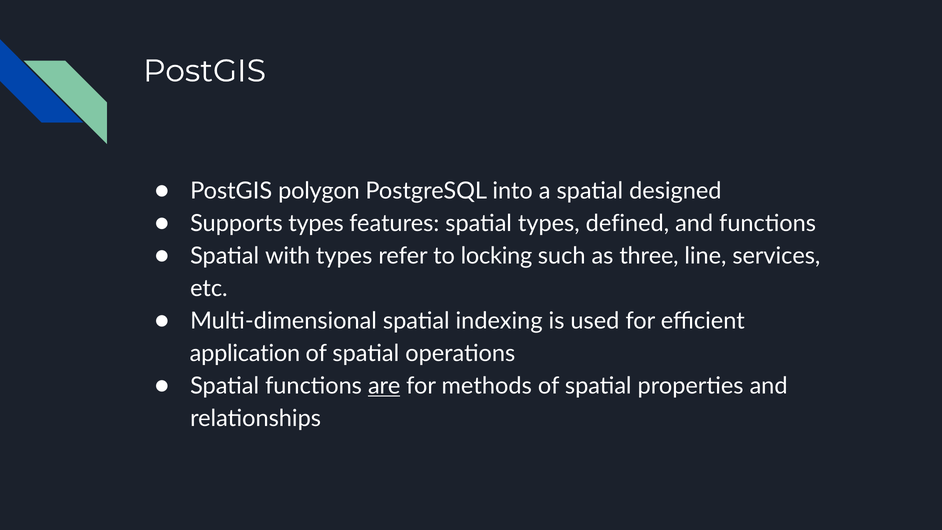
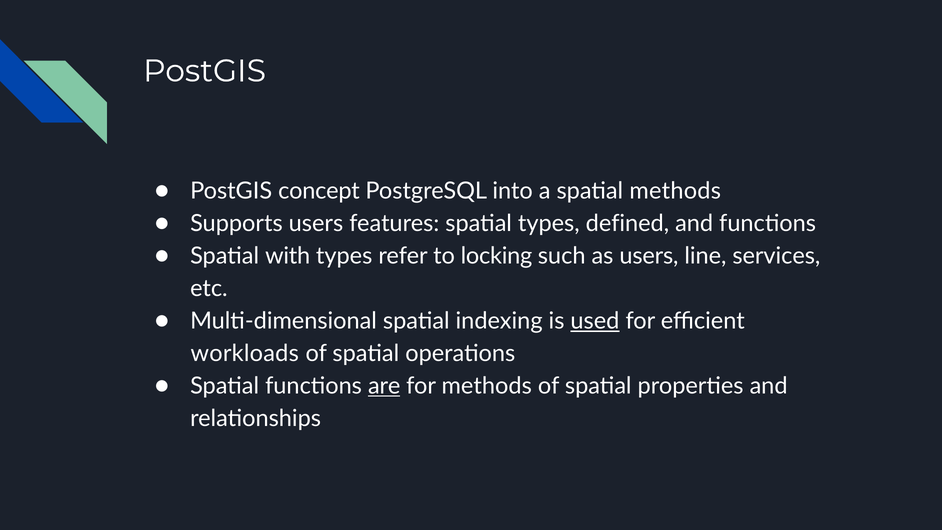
polygon: polygon -> concept
spatial designed: designed -> methods
Supports types: types -> users
as three: three -> users
used underline: none -> present
application: application -> workloads
